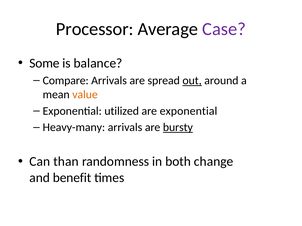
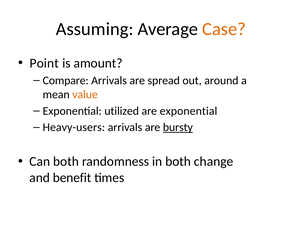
Processor: Processor -> Assuming
Case colour: purple -> orange
Some: Some -> Point
balance: balance -> amount
out underline: present -> none
Heavy-many: Heavy-many -> Heavy-users
Can than: than -> both
